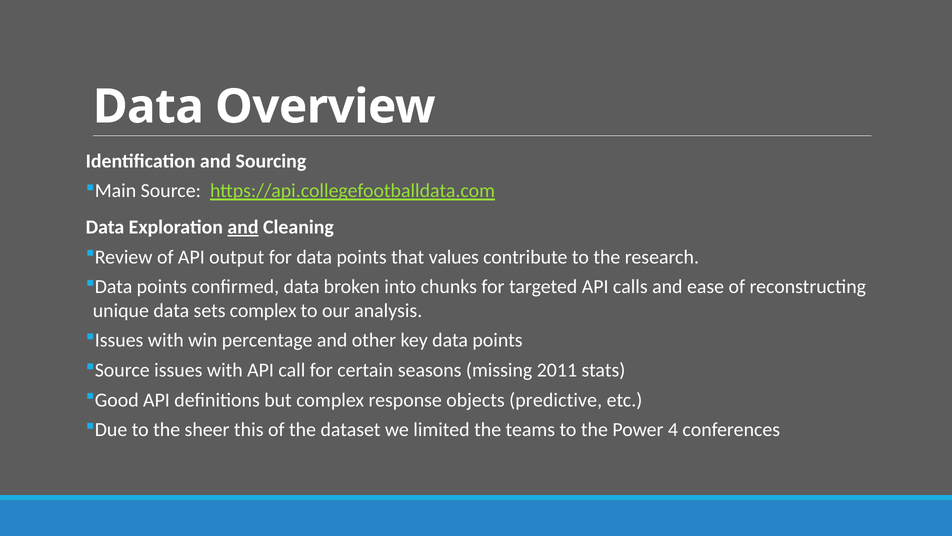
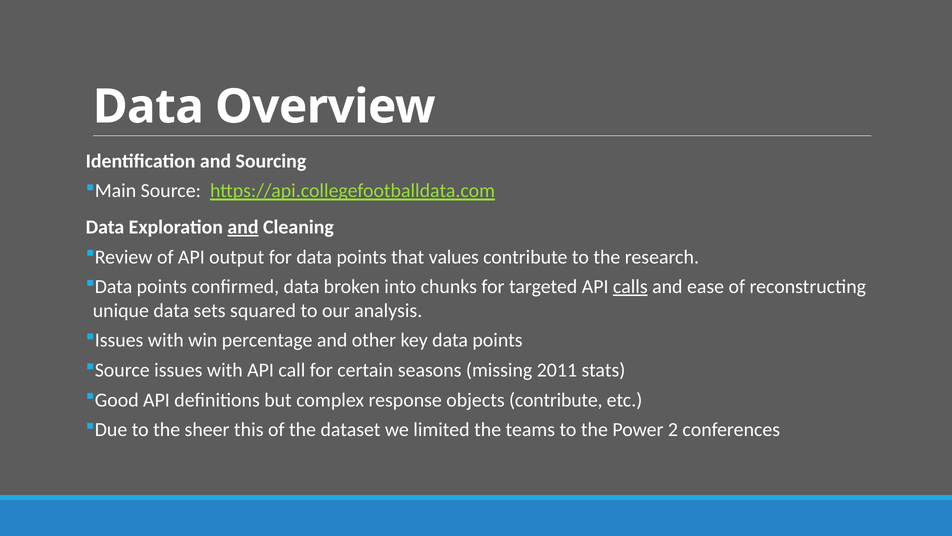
calls underline: none -> present
sets complex: complex -> squared
objects predictive: predictive -> contribute
4: 4 -> 2
